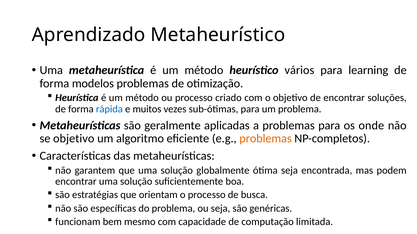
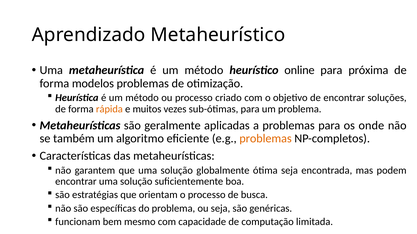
vários: vários -> online
learning: learning -> próxima
rápida colour: blue -> orange
se objetivo: objetivo -> também
